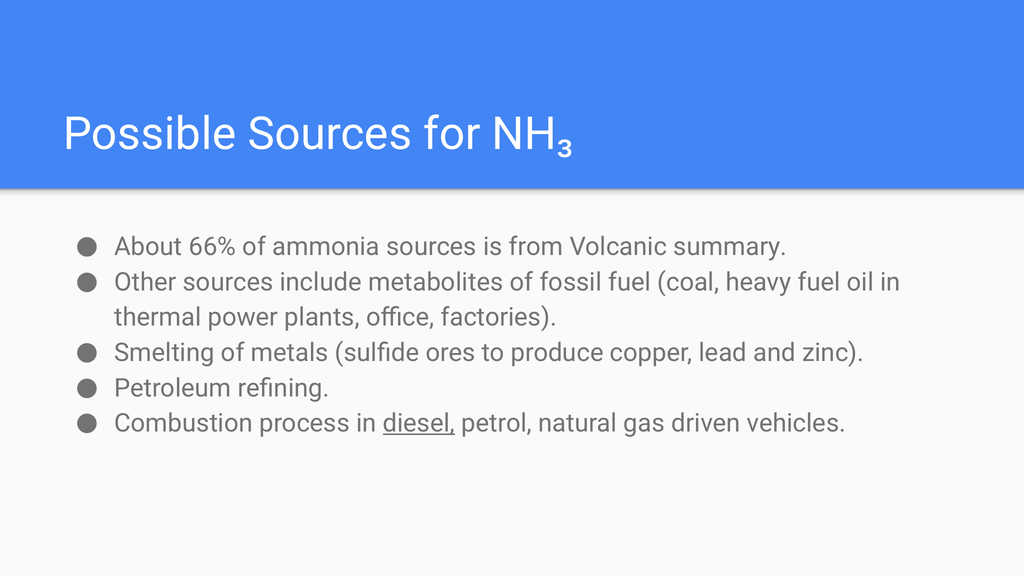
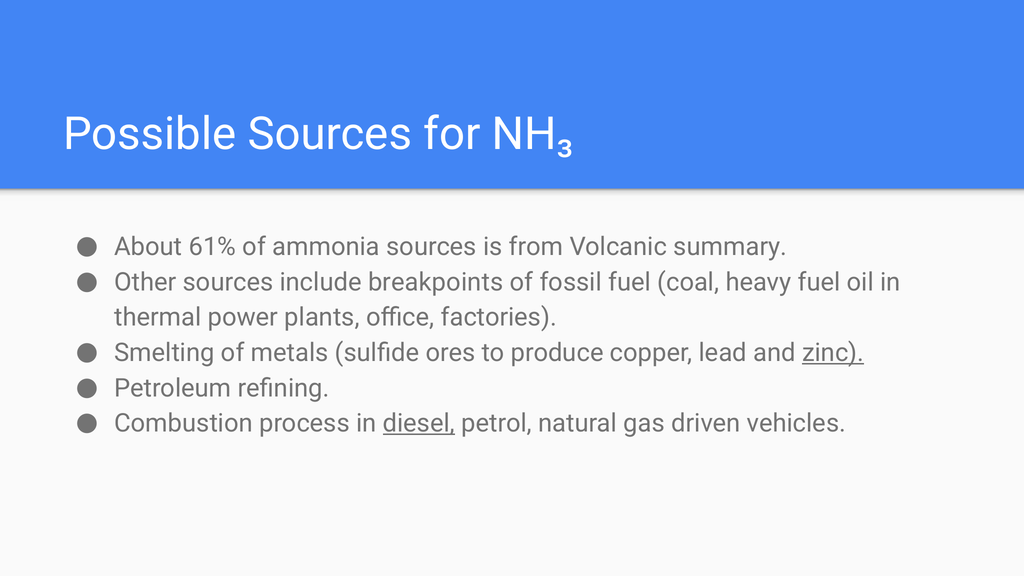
66%: 66% -> 61%
metabolites: metabolites -> breakpoints
zinc underline: none -> present
